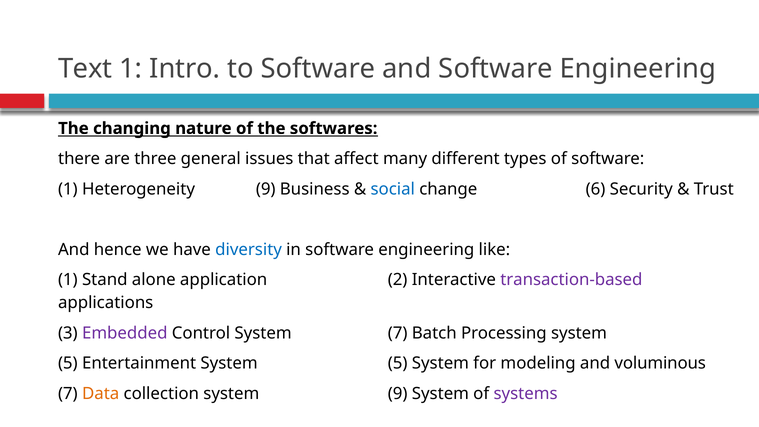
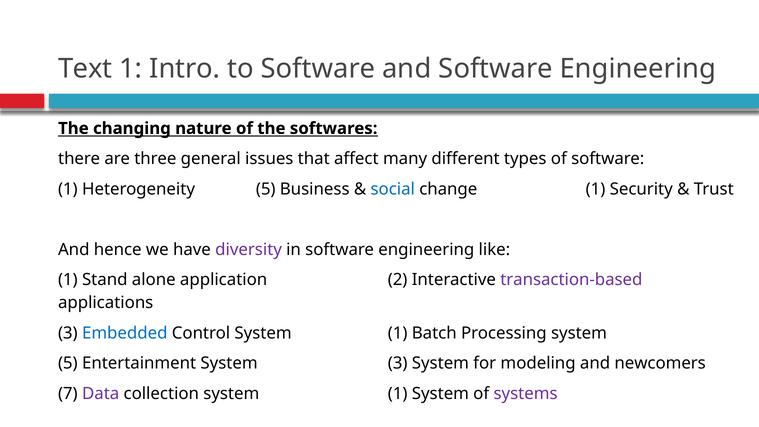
Heterogeneity 9: 9 -> 5
change 6: 6 -> 1
diversity colour: blue -> purple
Embedded colour: purple -> blue
Control System 7: 7 -> 1
Entertainment System 5: 5 -> 3
voluminous: voluminous -> newcomers
Data colour: orange -> purple
collection system 9: 9 -> 1
